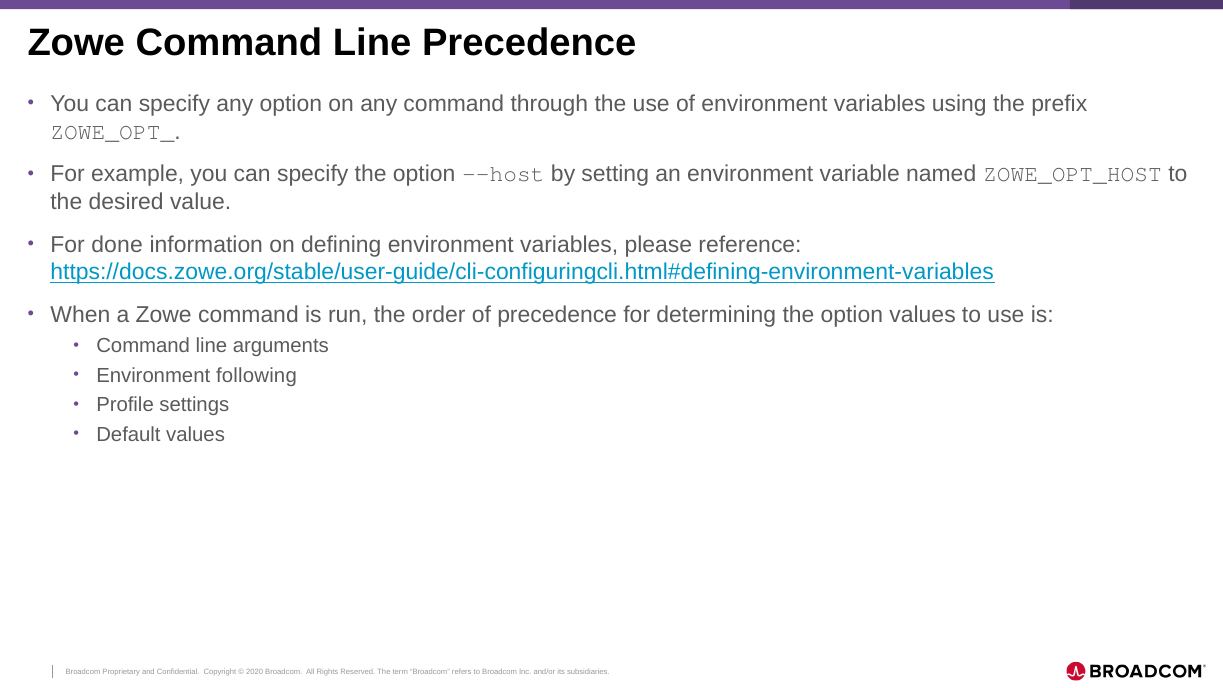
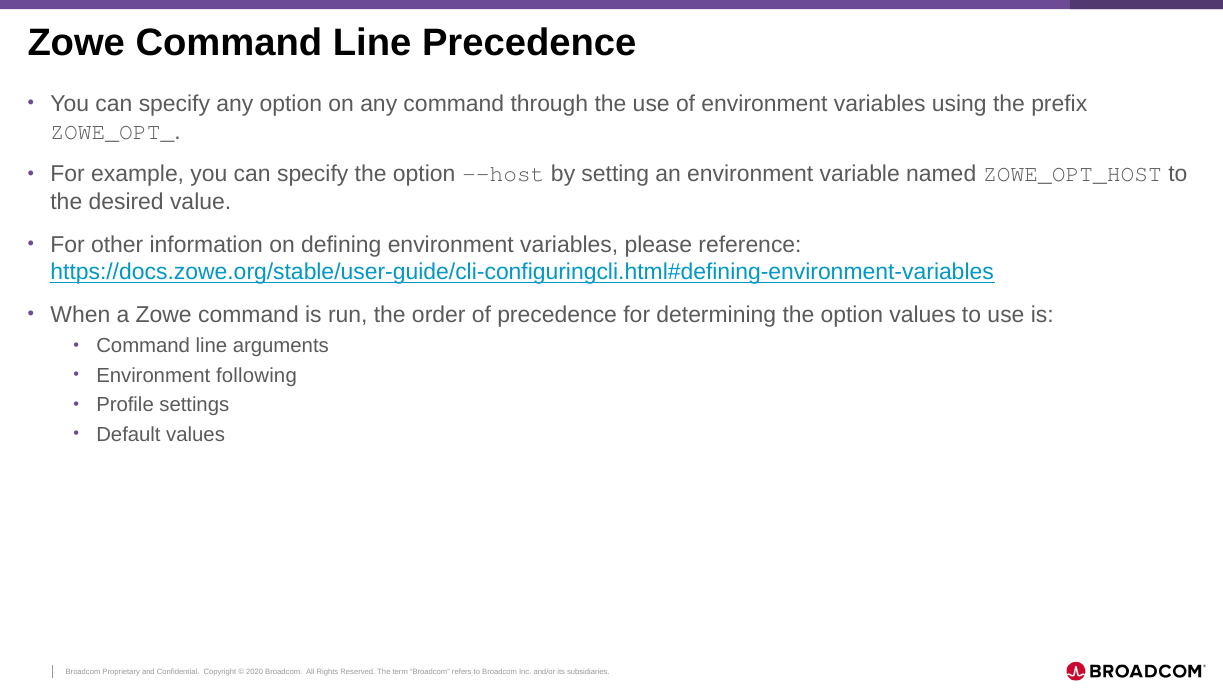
done: done -> other
